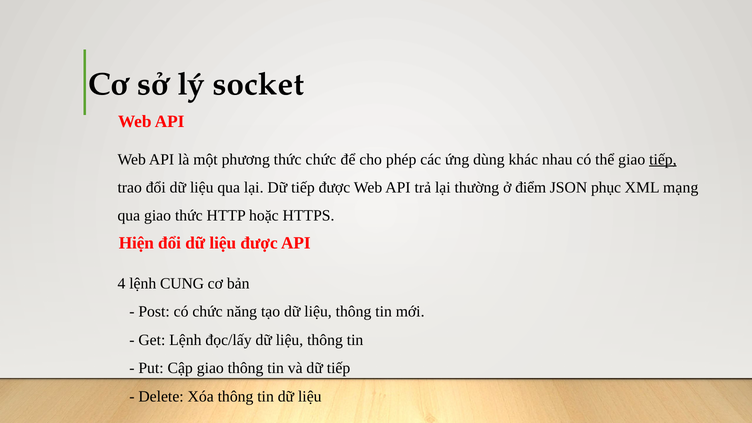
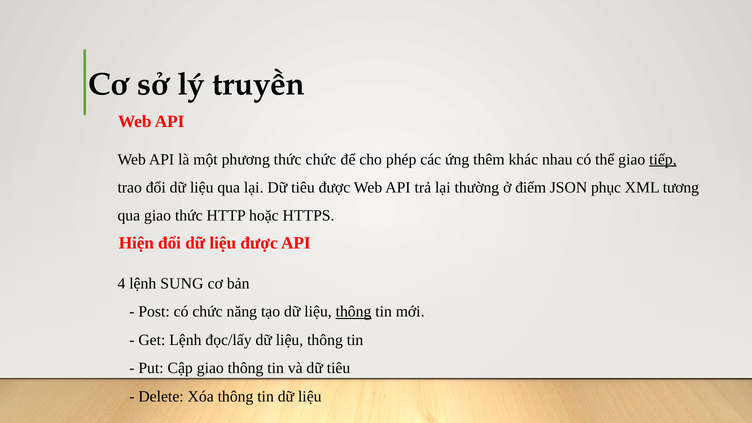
socket: socket -> truyền
dùng: dùng -> thêm
lại Dữ tiếp: tiếp -> tiêu
mạng: mạng -> tương
CUNG: CUNG -> SUNG
thông at (354, 312) underline: none -> present
và dữ tiếp: tiếp -> tiêu
